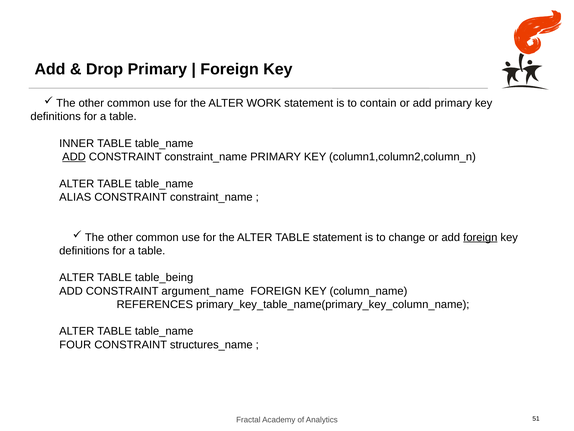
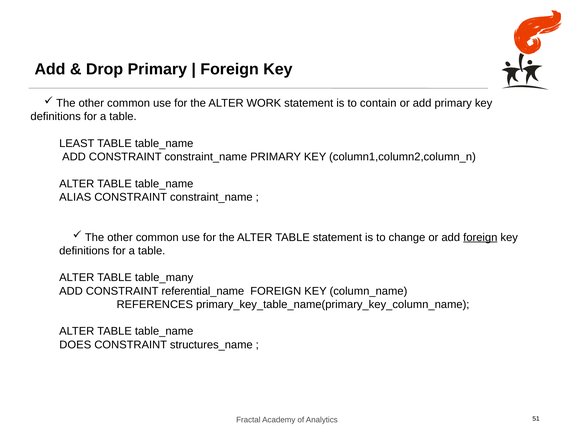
INNER: INNER -> LEAST
ADD at (74, 157) underline: present -> none
table_being: table_being -> table_many
argument_name: argument_name -> referential_name
FOUR: FOUR -> DOES
